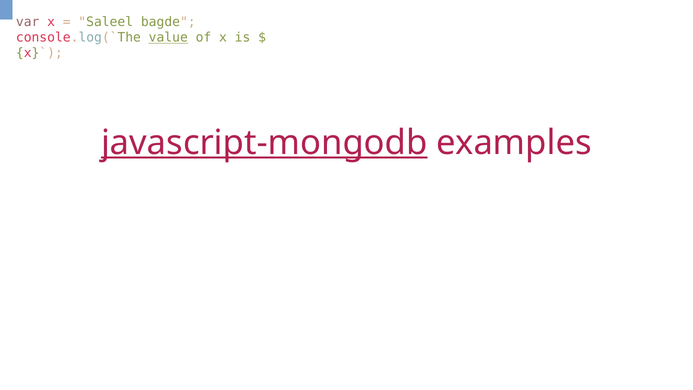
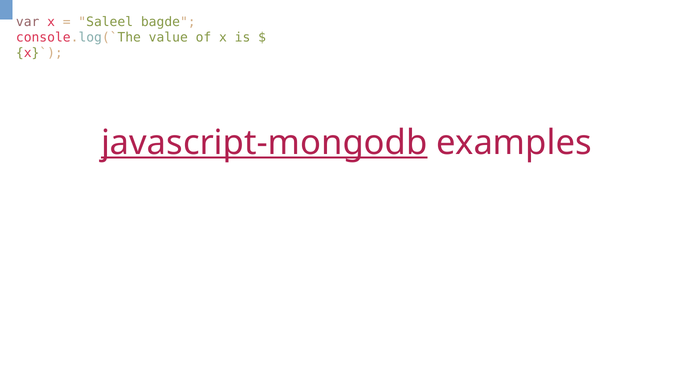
value underline: present -> none
